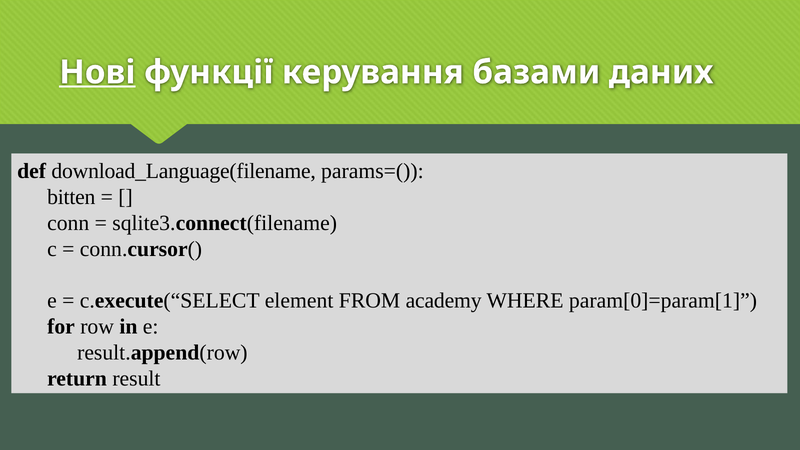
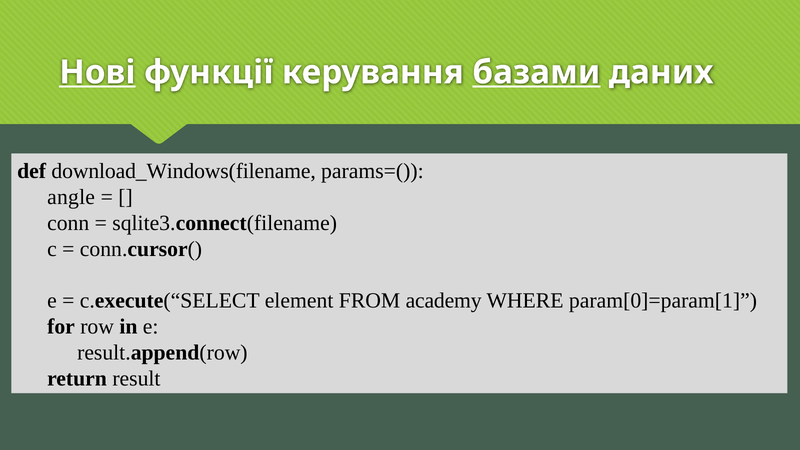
базами underline: none -> present
download_Language(filename: download_Language(filename -> download_Windows(filename
bitten: bitten -> angle
